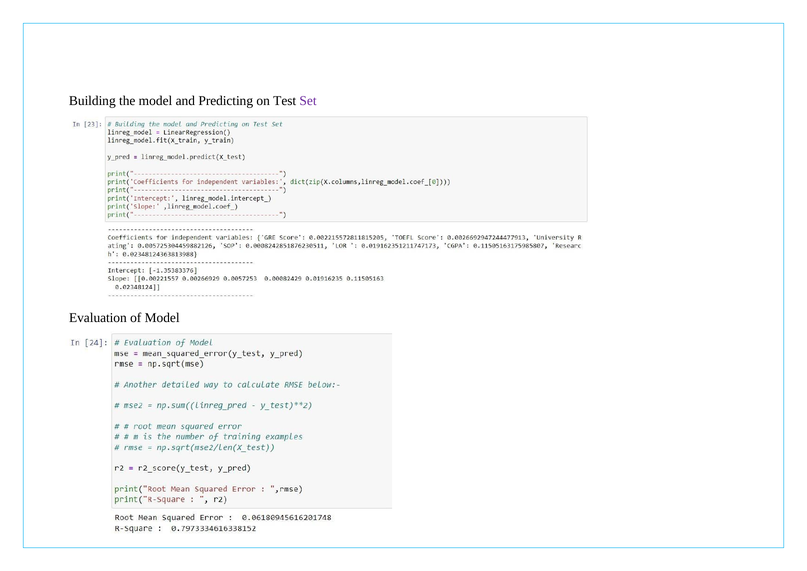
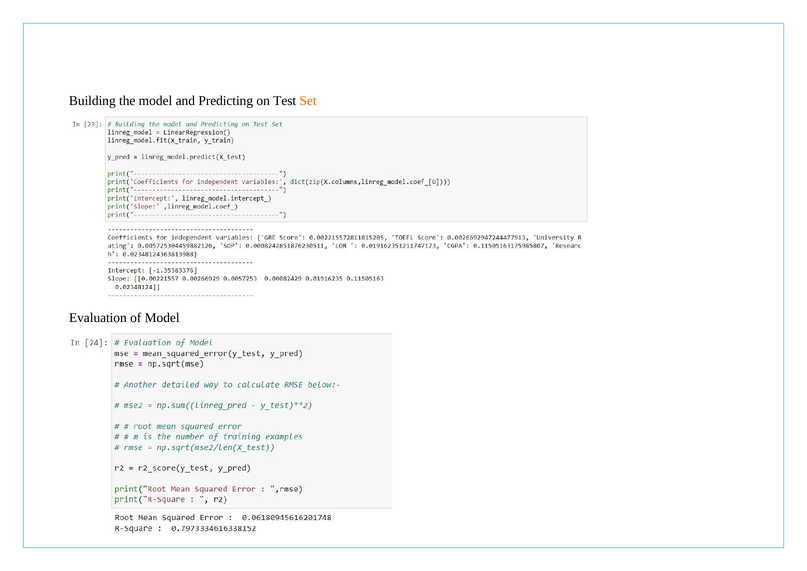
Set colour: purple -> orange
